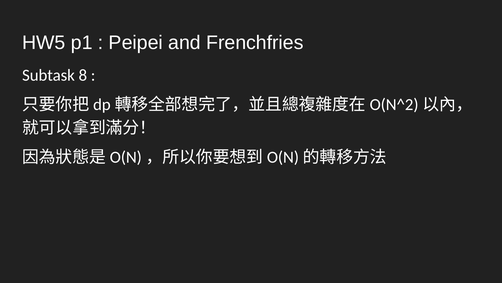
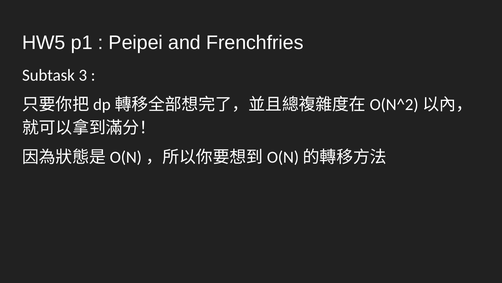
8: 8 -> 3
